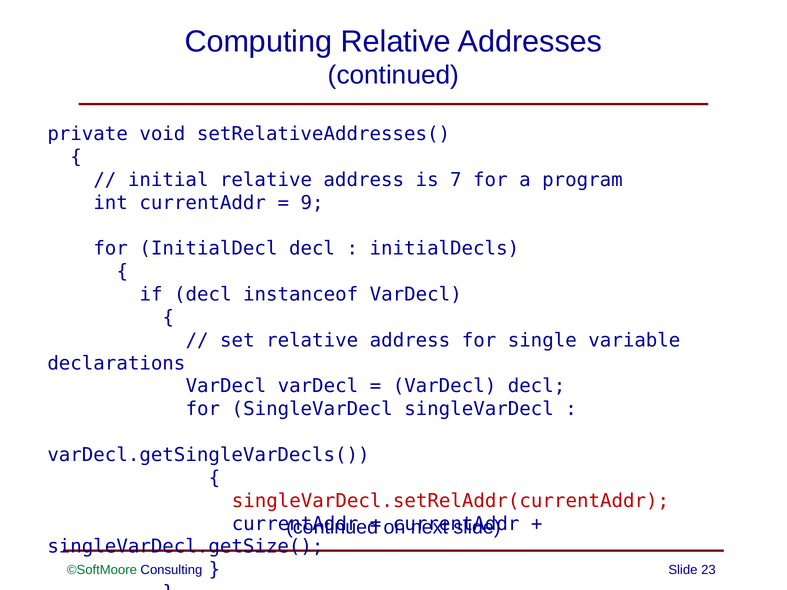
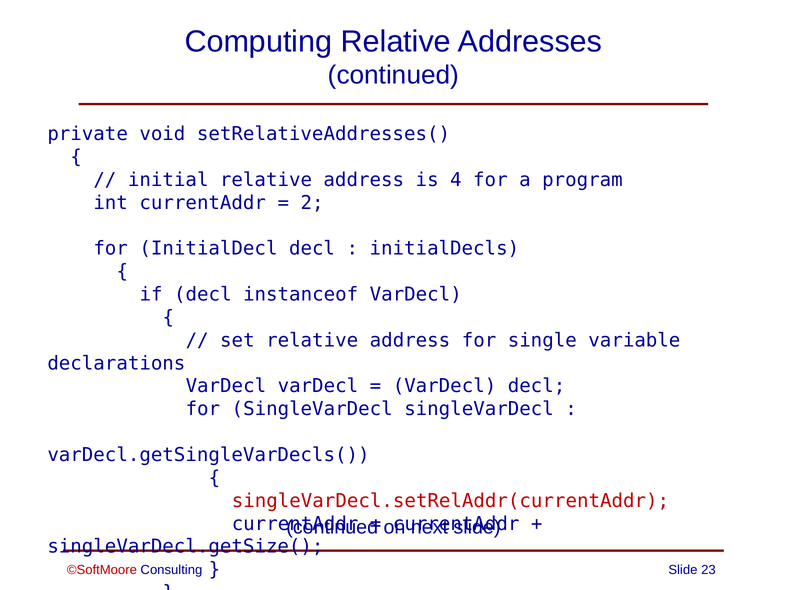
7: 7 -> 4
9: 9 -> 2
©SoftMoore colour: green -> red
